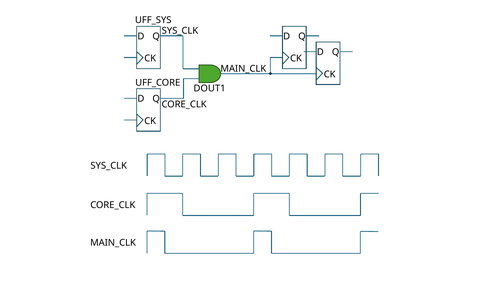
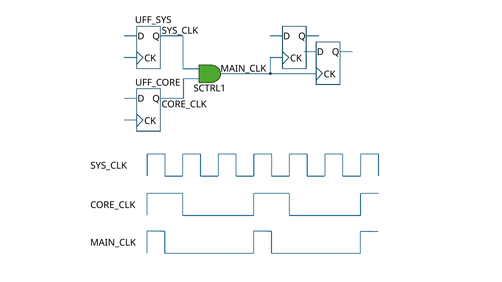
DOUT1: DOUT1 -> SCTRL1
